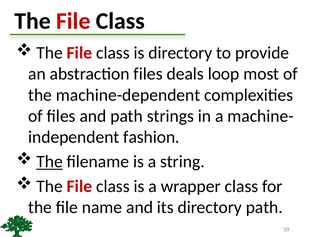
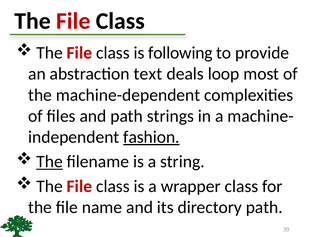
is directory: directory -> following
abstraction files: files -> text
fashion underline: none -> present
